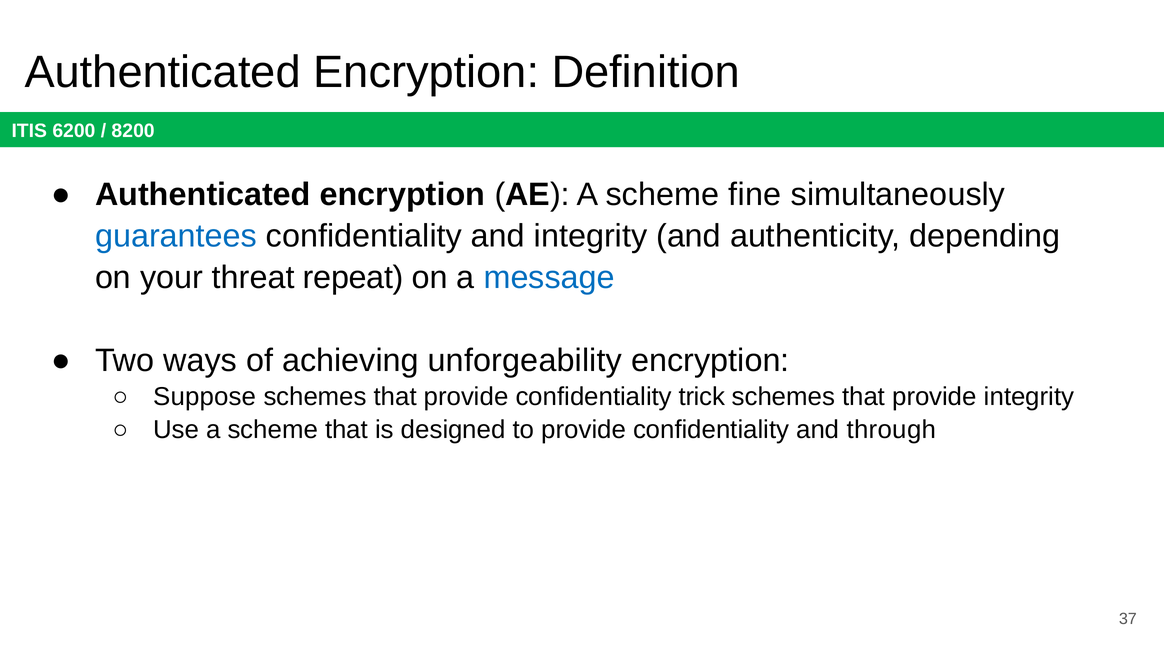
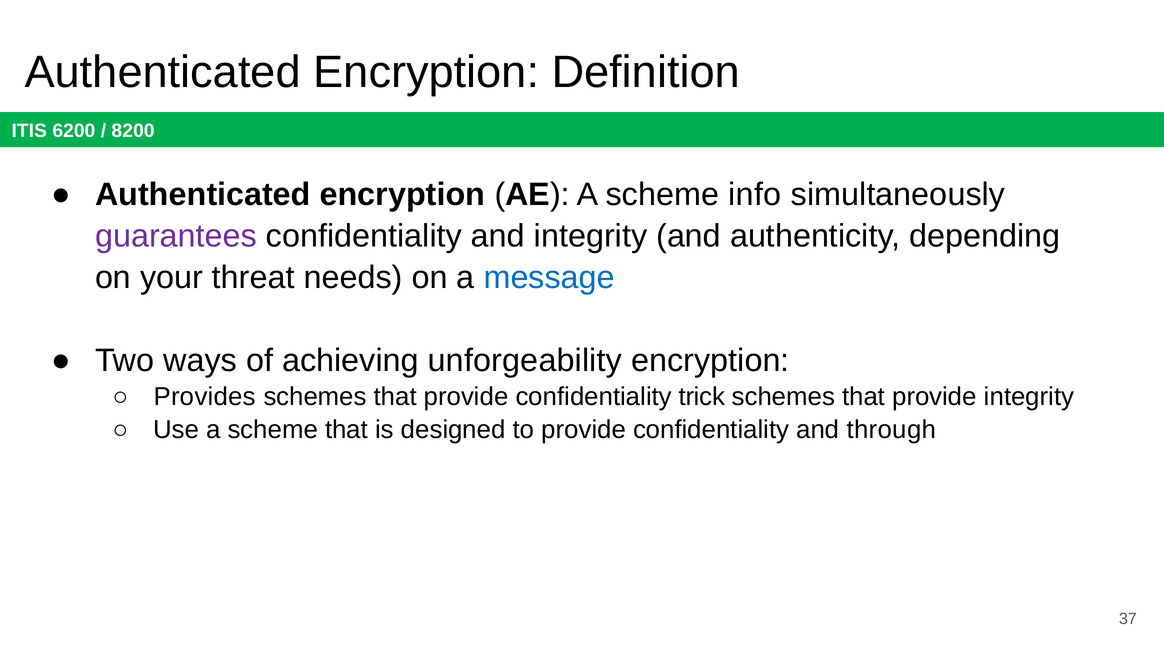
fine: fine -> info
guarantees colour: blue -> purple
repeat: repeat -> needs
Suppose: Suppose -> Provides
